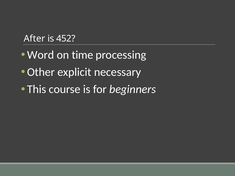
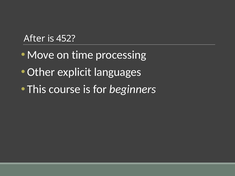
Word: Word -> Move
necessary: necessary -> languages
